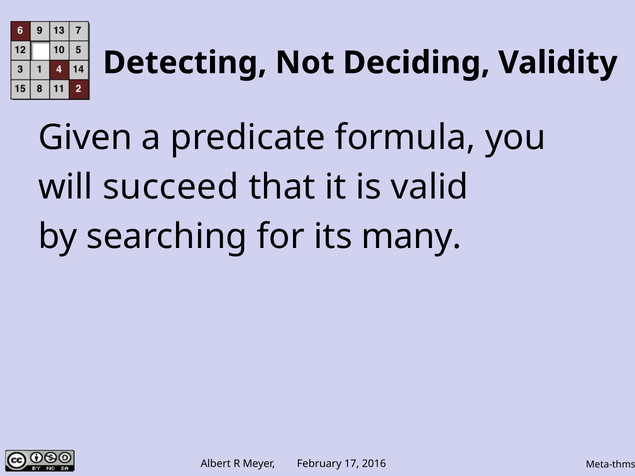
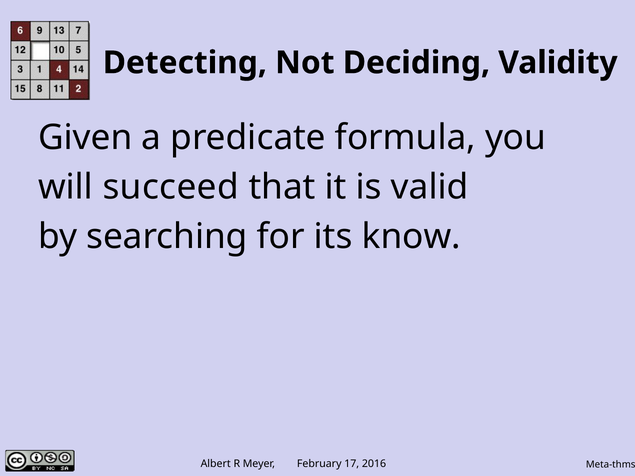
many: many -> know
